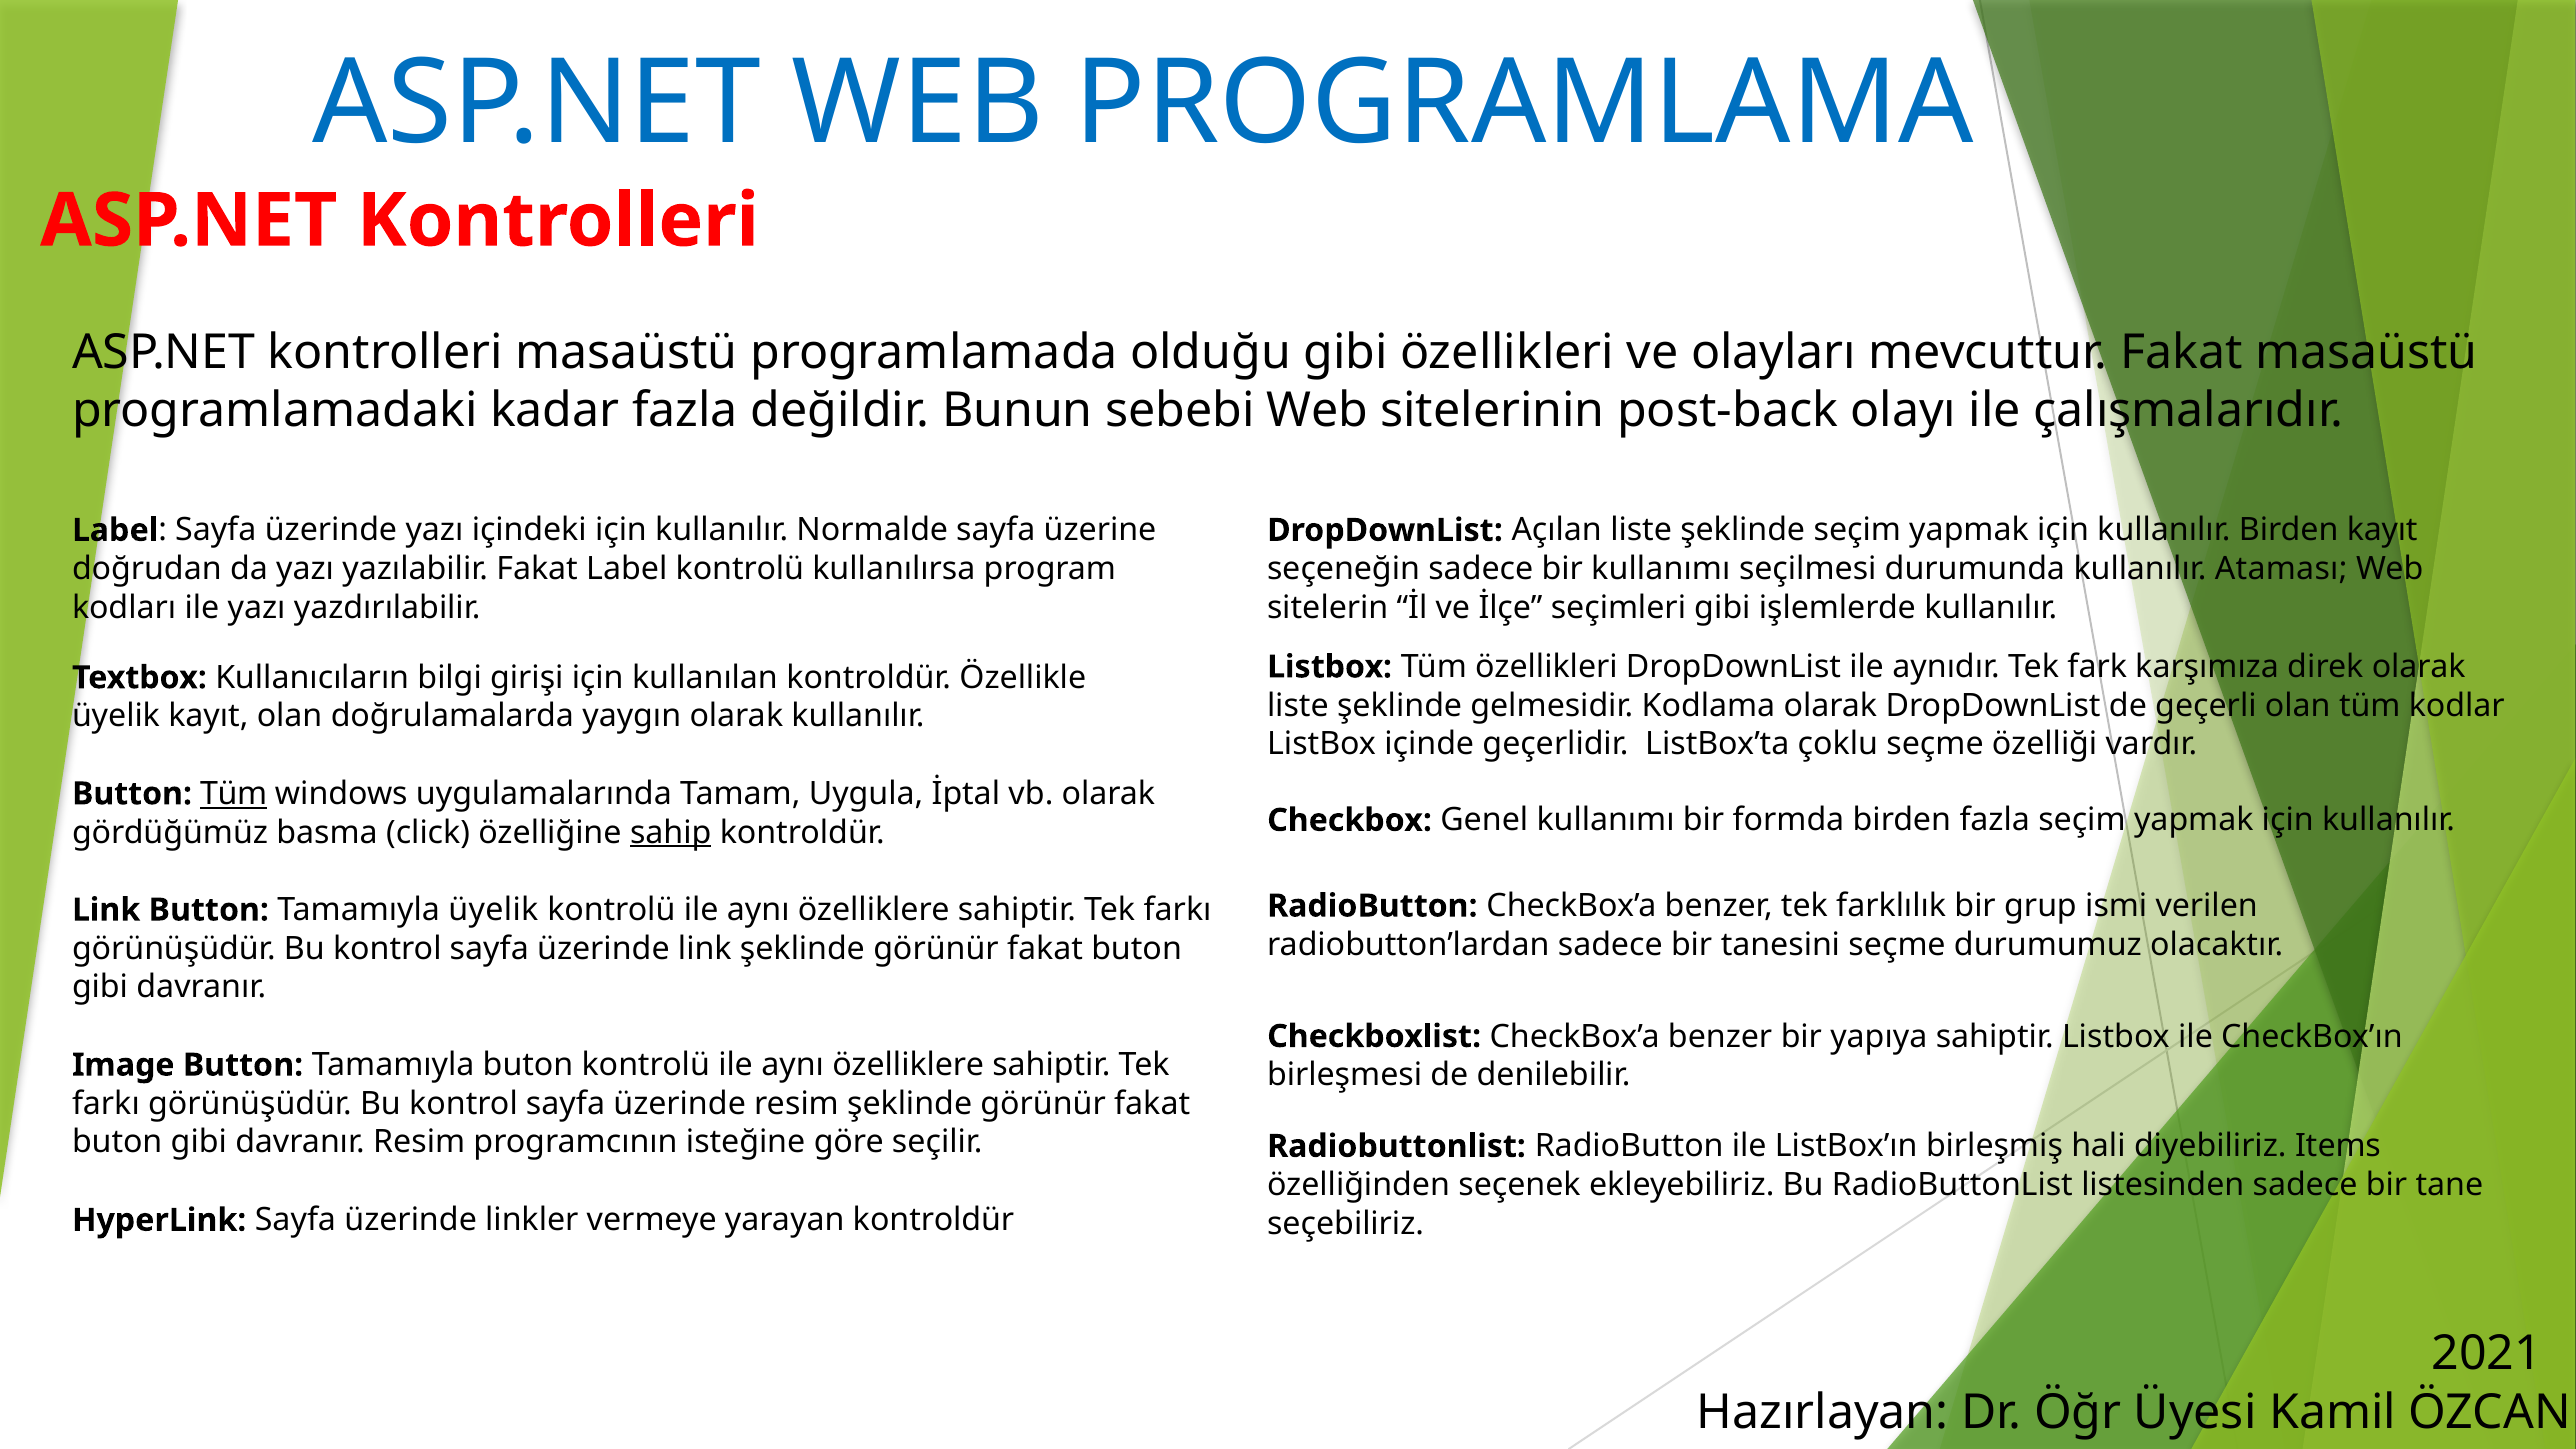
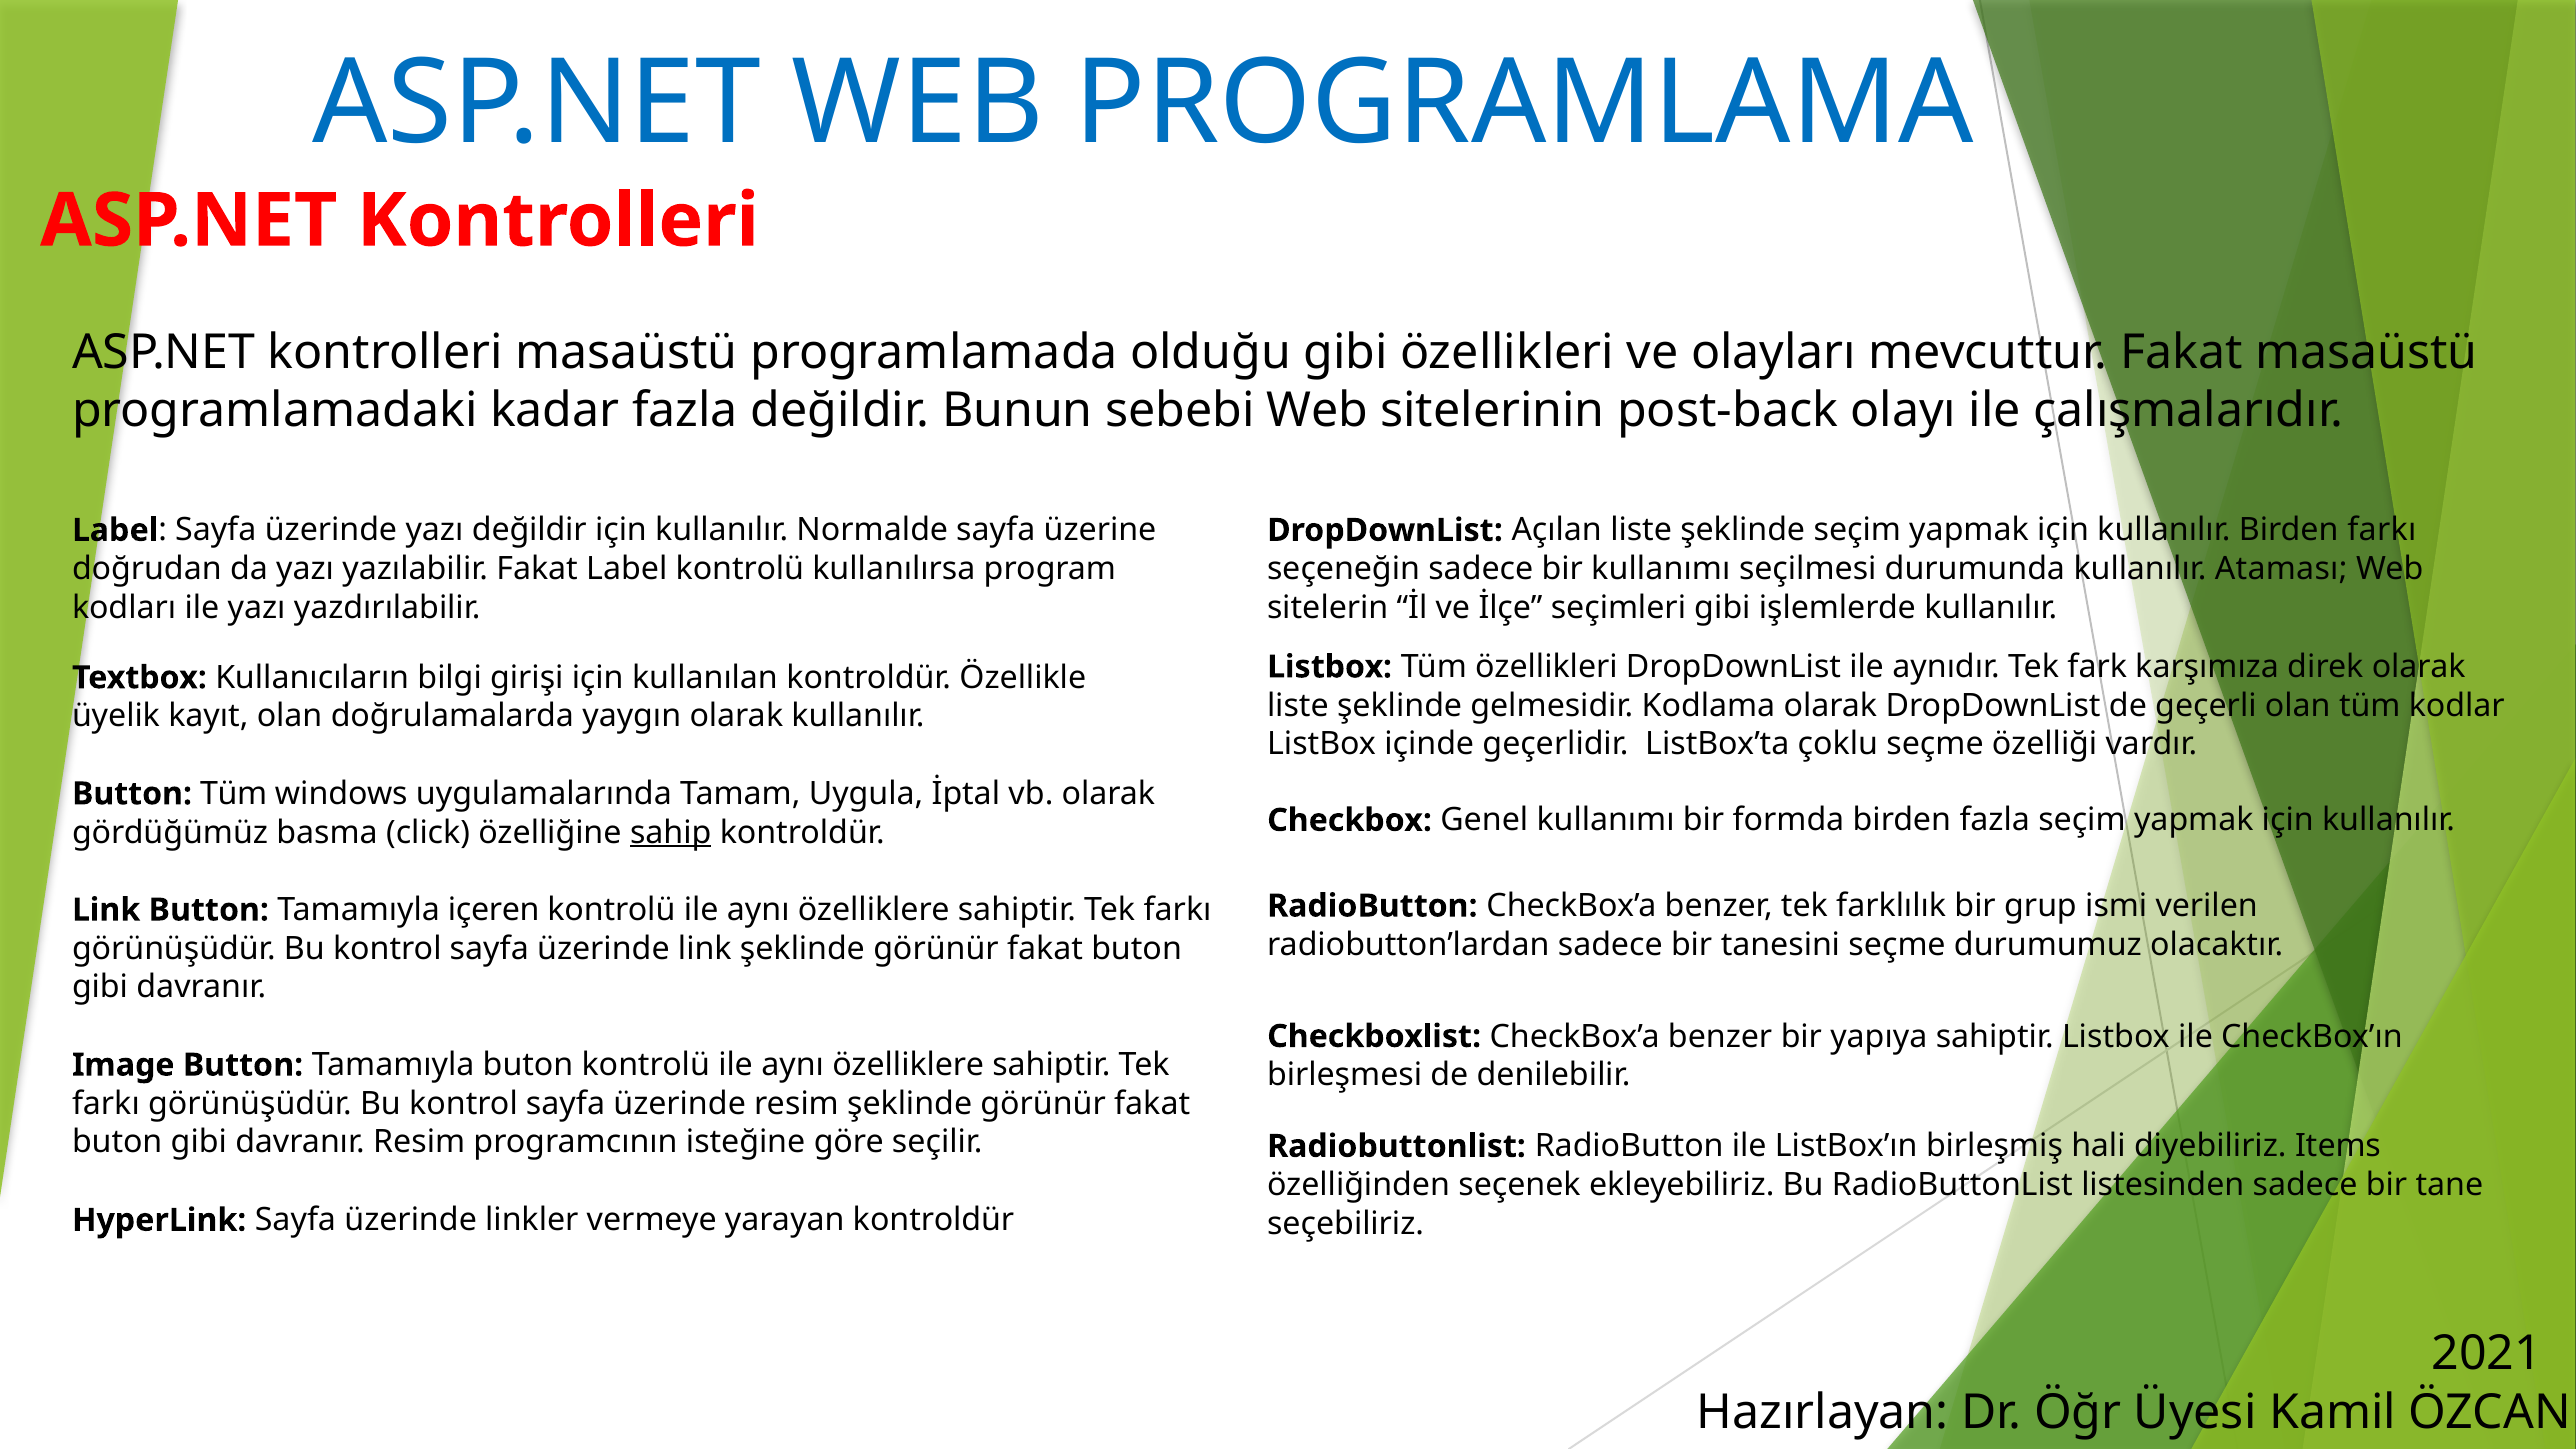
yazı içindeki: içindeki -> değildir
Birden kayıt: kayıt -> farkı
Tüm at (234, 794) underline: present -> none
Tamamıyla üyelik: üyelik -> içeren
